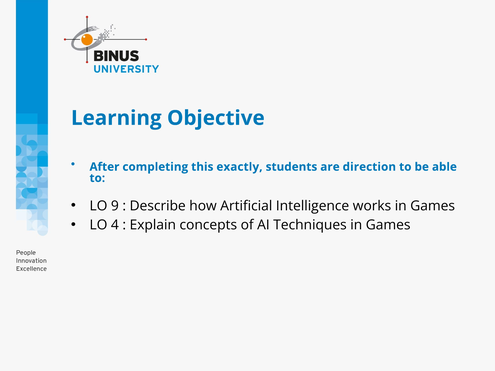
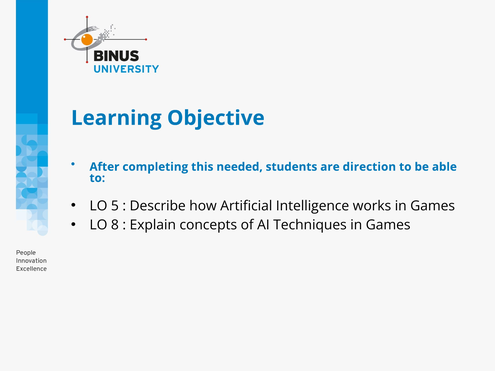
exactly: exactly -> needed
9: 9 -> 5
4: 4 -> 8
